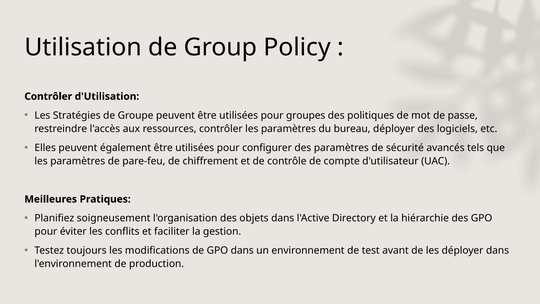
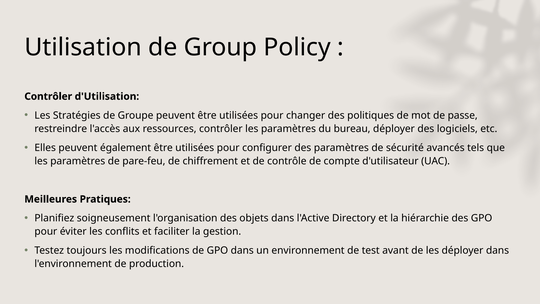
groupes: groupes -> changer
